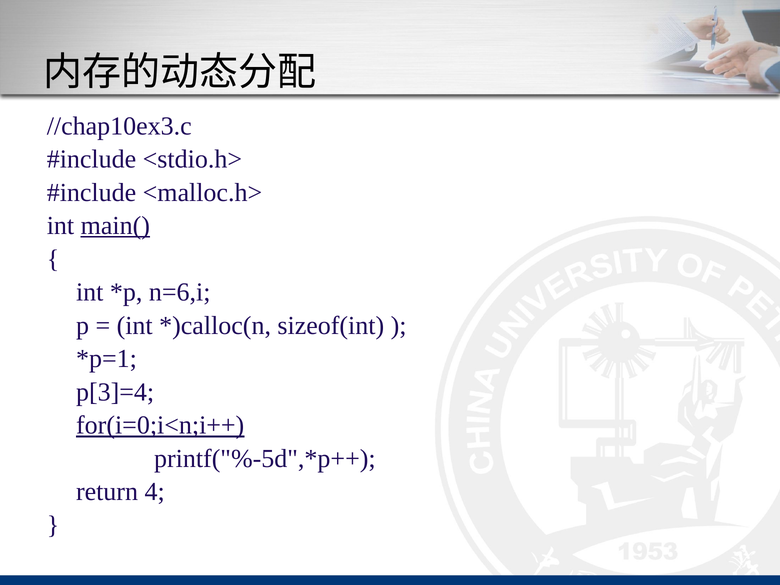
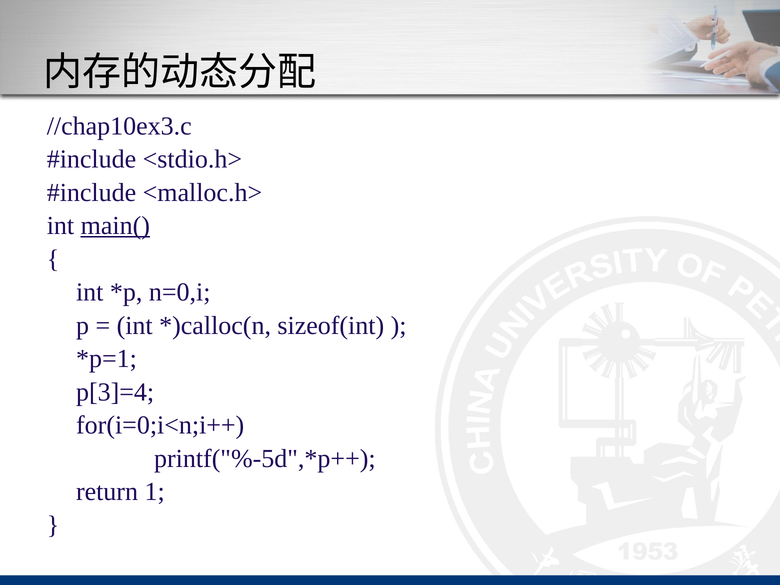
n=6,i: n=6,i -> n=0,i
for(i=0;i<n;i++ underline: present -> none
4: 4 -> 1
